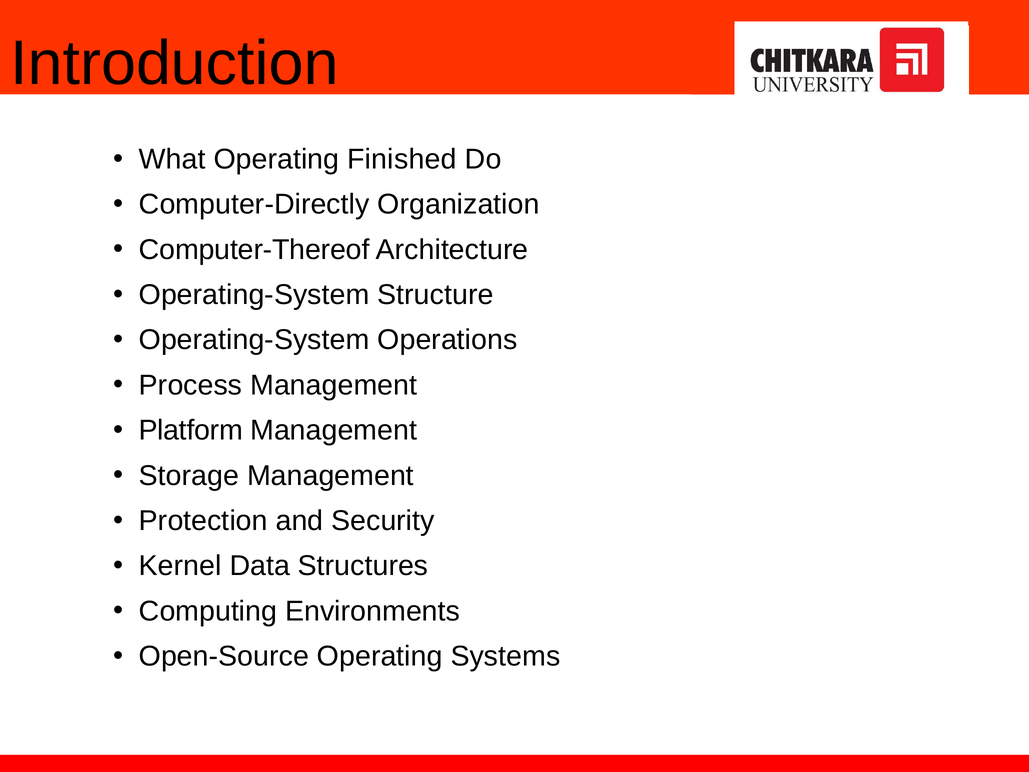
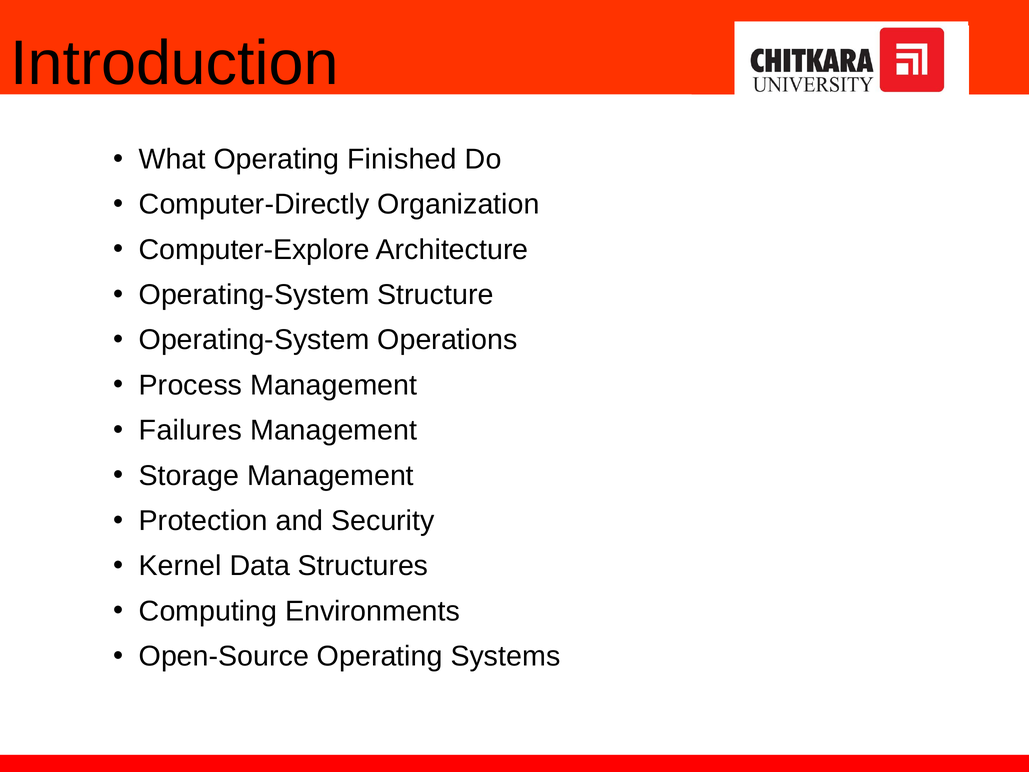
Computer-Thereof: Computer-Thereof -> Computer-Explore
Platform: Platform -> Failures
